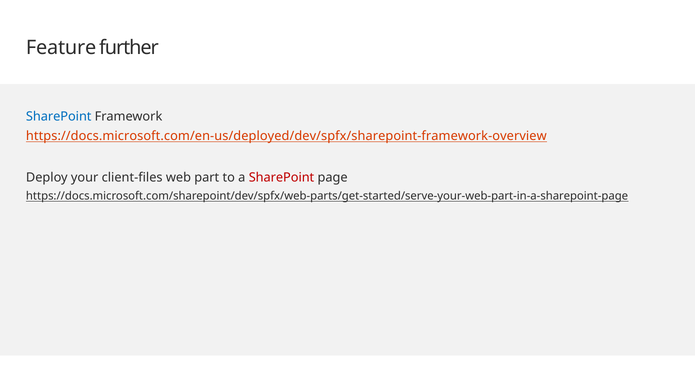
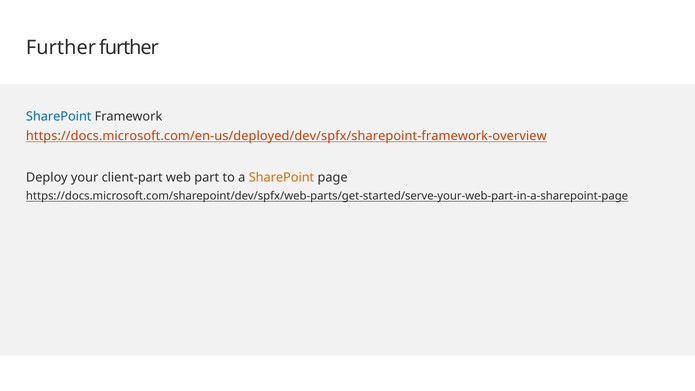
Feature at (61, 48): Feature -> Further
client-files: client-files -> client-part
SharePoint at (281, 177) colour: red -> orange
